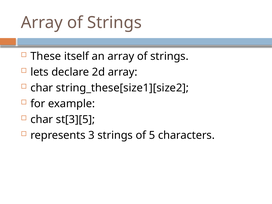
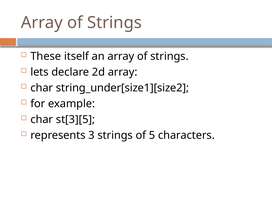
string_these[size1][size2: string_these[size1][size2 -> string_under[size1][size2
